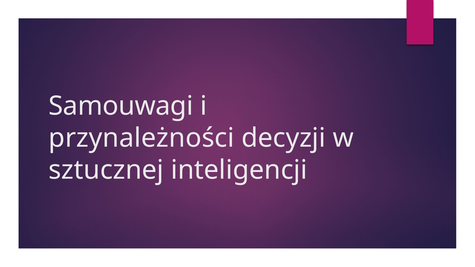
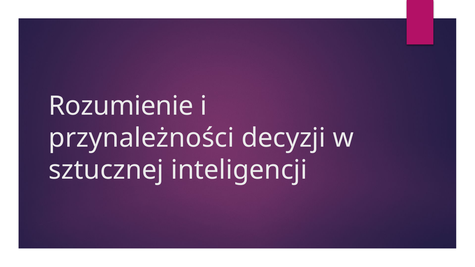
Samouwagi: Samouwagi -> Rozumienie
